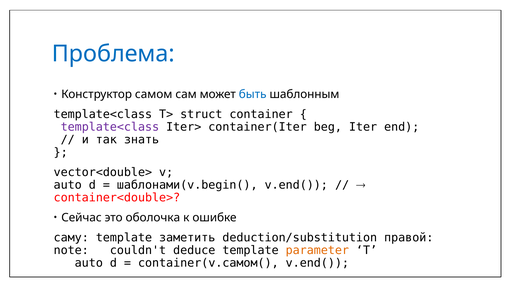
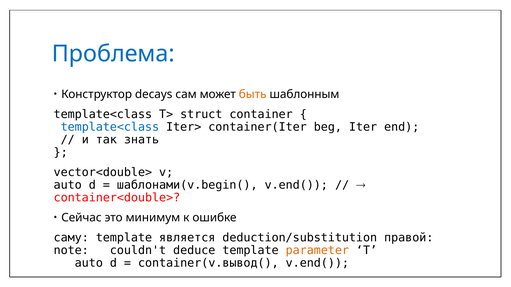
самом: самом -> decays
быть colour: blue -> orange
template<class at (110, 127) colour: purple -> blue
оболочка: оболочка -> минимум
заметить: заметить -> является
container(v.самом(: container(v.самом( -> container(v.вывод(
